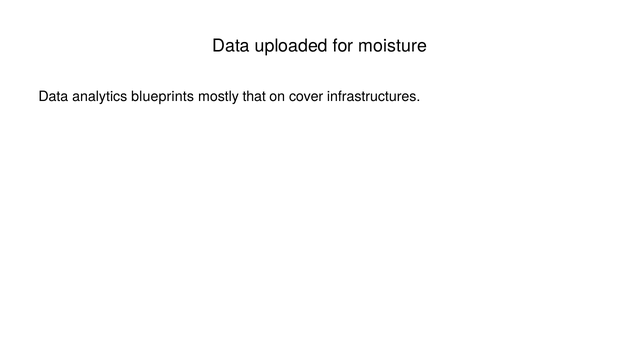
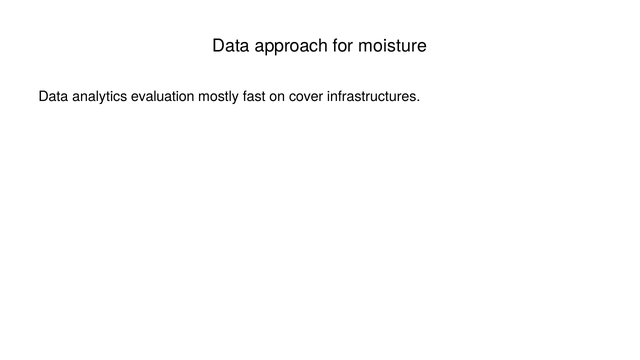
uploaded: uploaded -> approach
blueprints: blueprints -> evaluation
that: that -> fast
